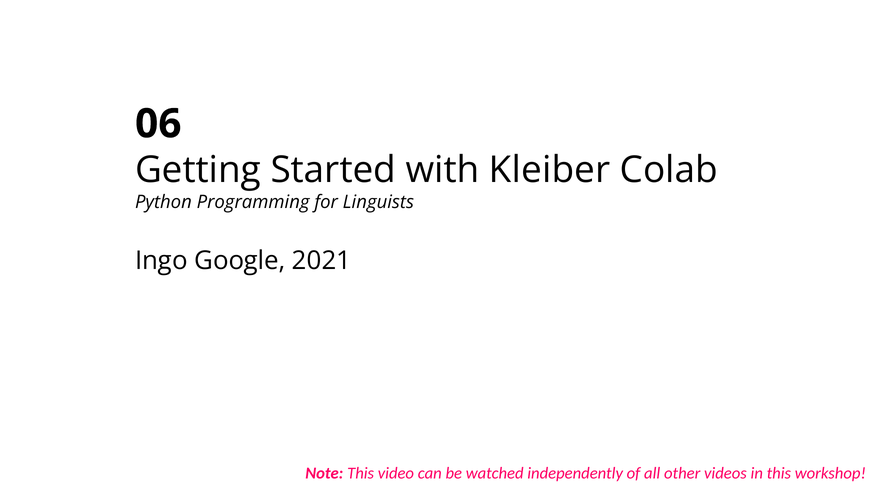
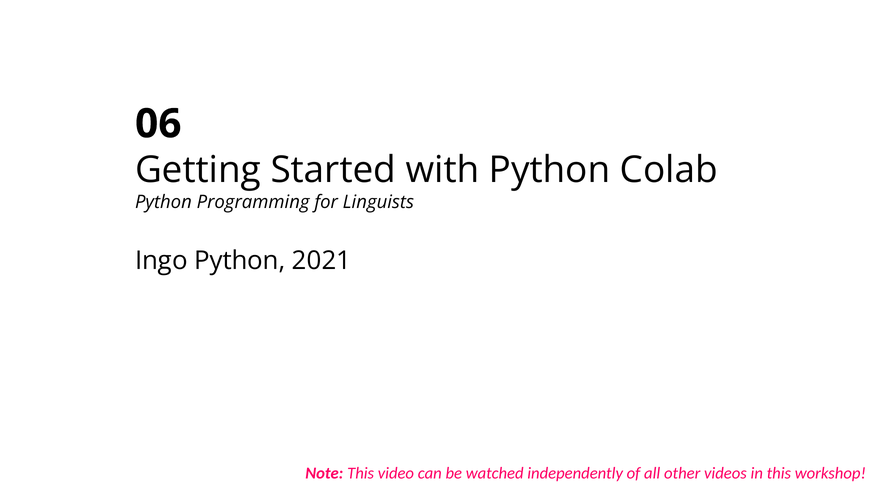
with Kleiber: Kleiber -> Python
Ingo Google: Google -> Python
